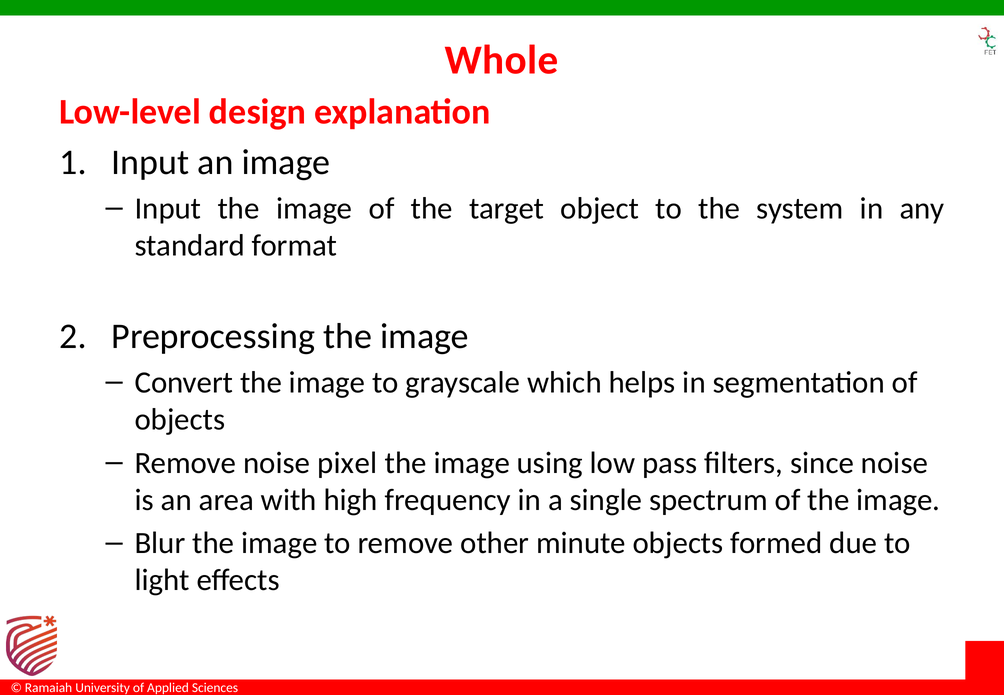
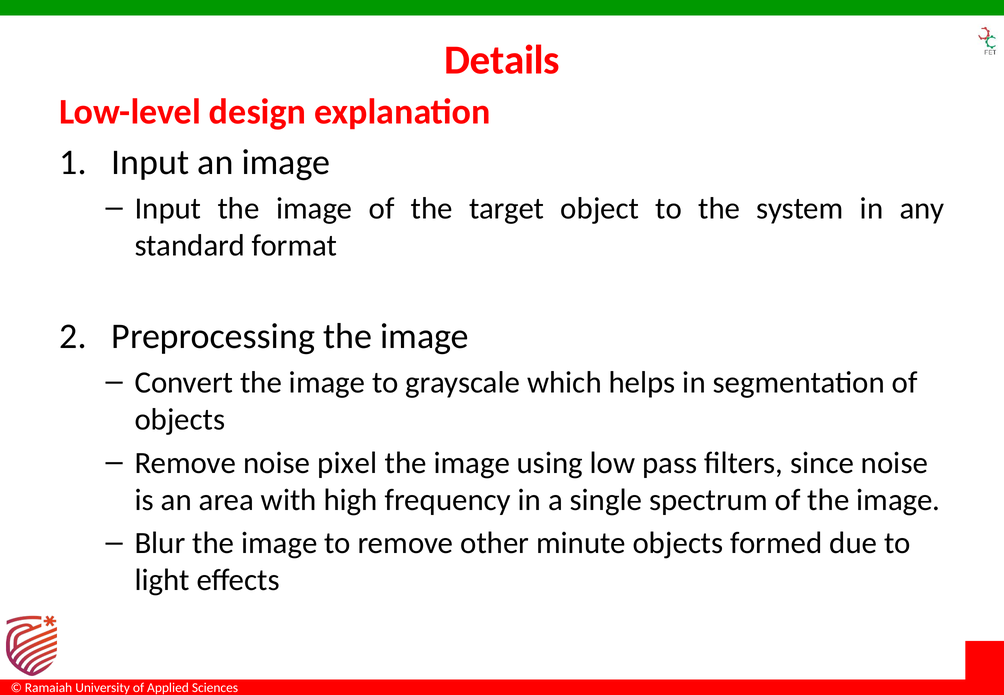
Whole: Whole -> Details
